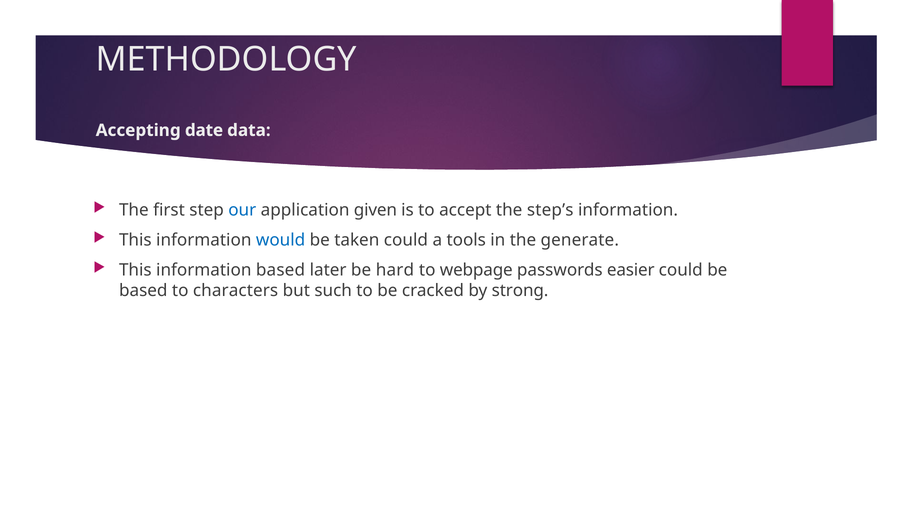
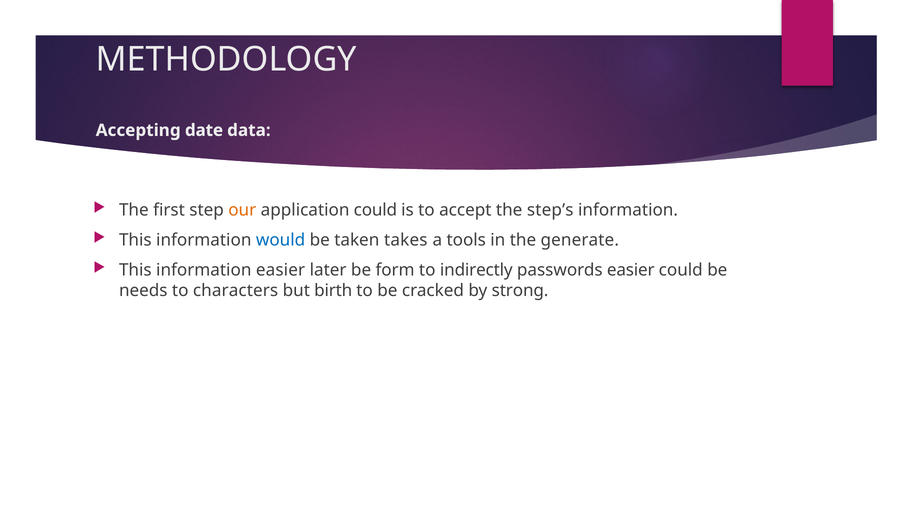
our colour: blue -> orange
application given: given -> could
taken could: could -> takes
information based: based -> easier
hard: hard -> form
webpage: webpage -> indirectly
based at (143, 291): based -> needs
such: such -> birth
